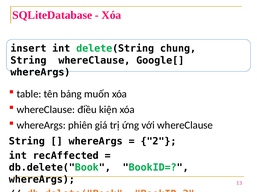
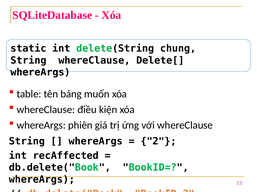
insert: insert -> static
Google[: Google[ -> Delete[
